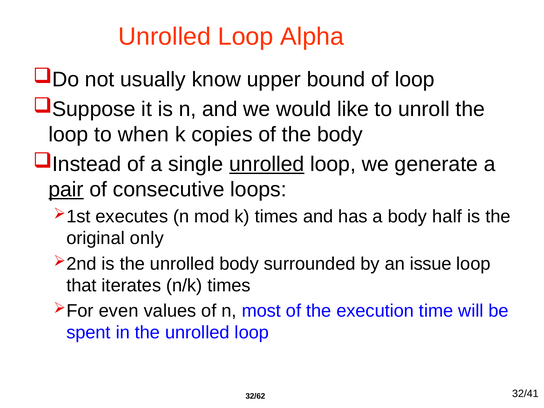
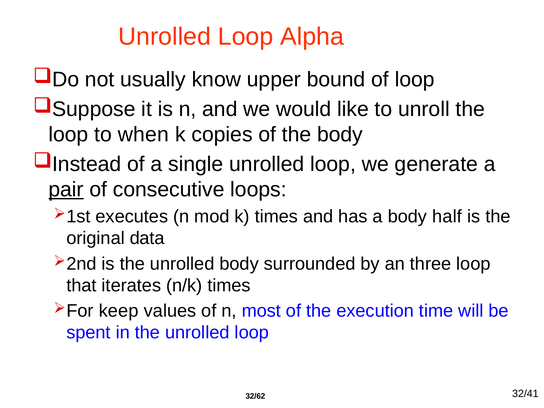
unrolled at (267, 164) underline: present -> none
only: only -> data
issue: issue -> three
even: even -> keep
